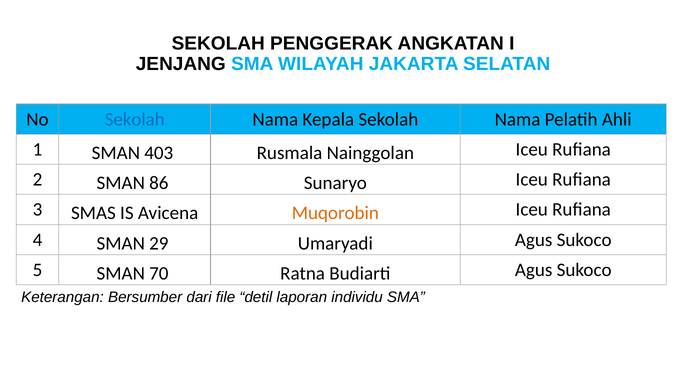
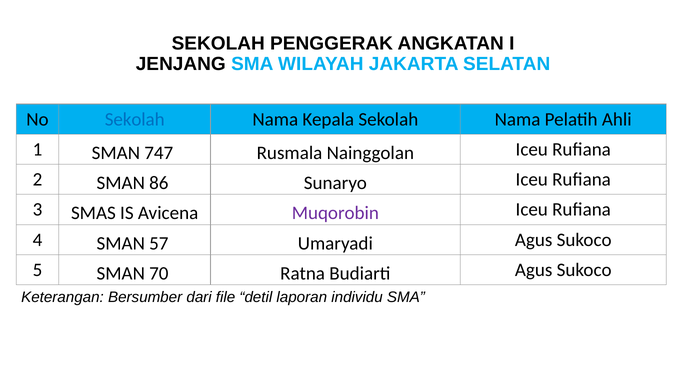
403: 403 -> 747
Muqorobin colour: orange -> purple
29: 29 -> 57
